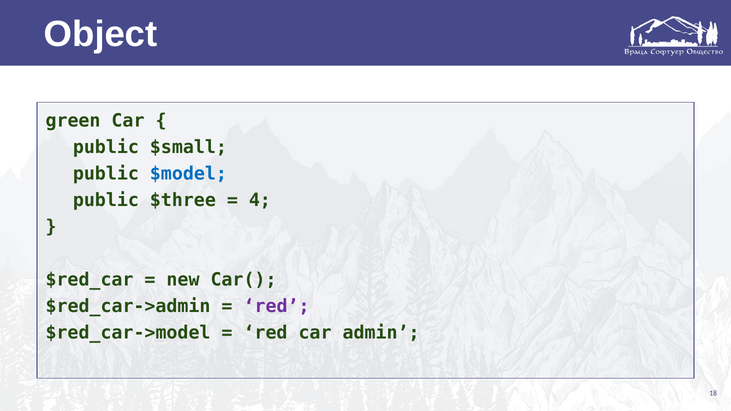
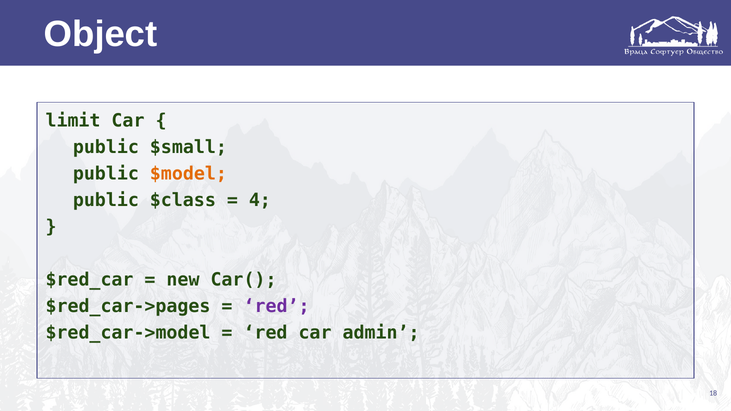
green: green -> limit
$model colour: blue -> orange
$three: $three -> $class
$red_car->admin: $red_car->admin -> $red_car->pages
